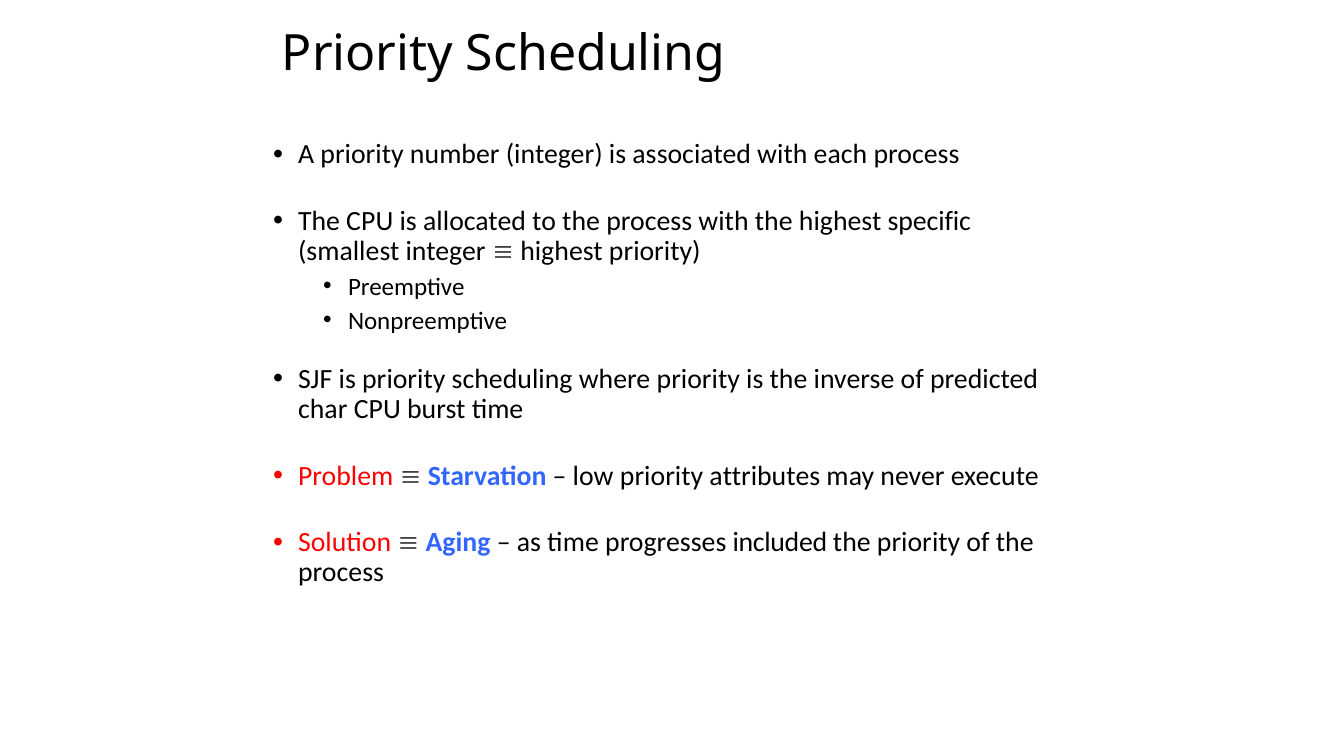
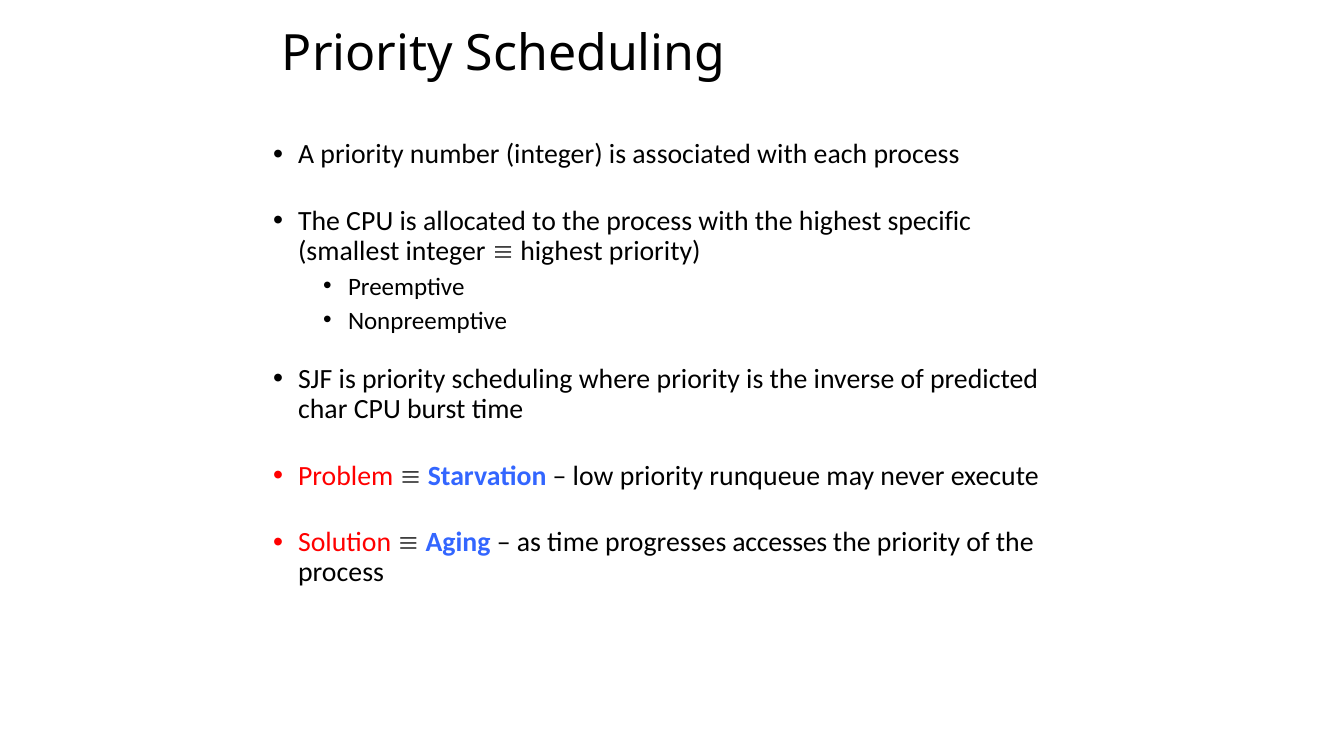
attributes: attributes -> runqueue
included: included -> accesses
